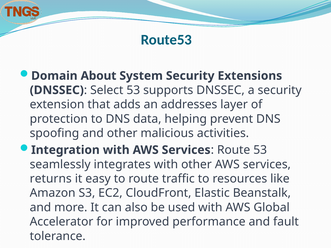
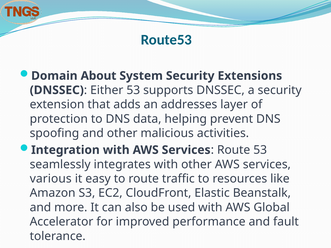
Select: Select -> Either
returns: returns -> various
